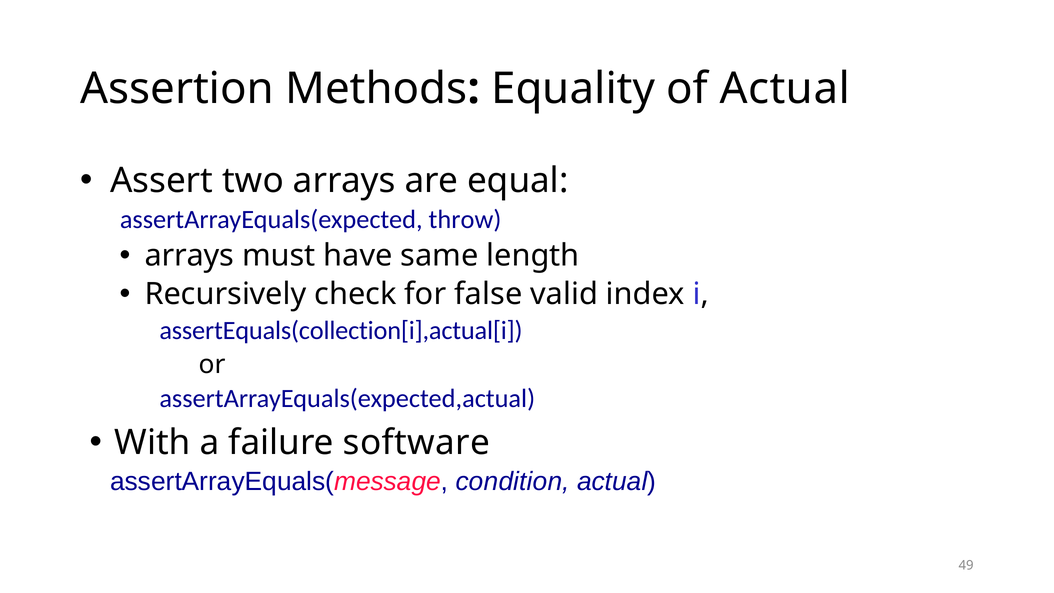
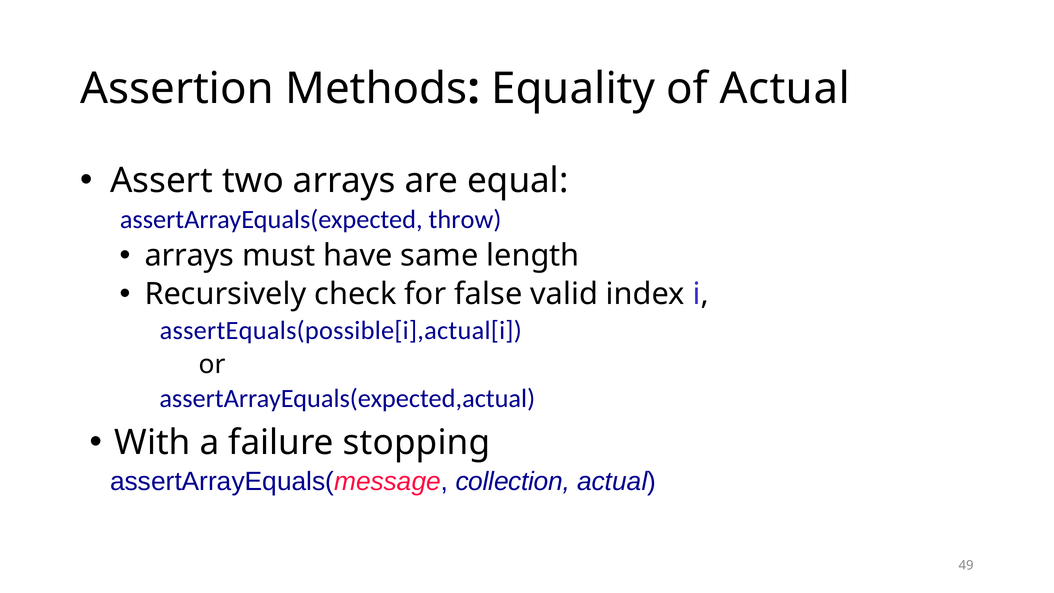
assertEquals(collection[i],actual[i: assertEquals(collection[i],actual[i -> assertEquals(possible[i],actual[i
software: software -> stopping
condition: condition -> collection
